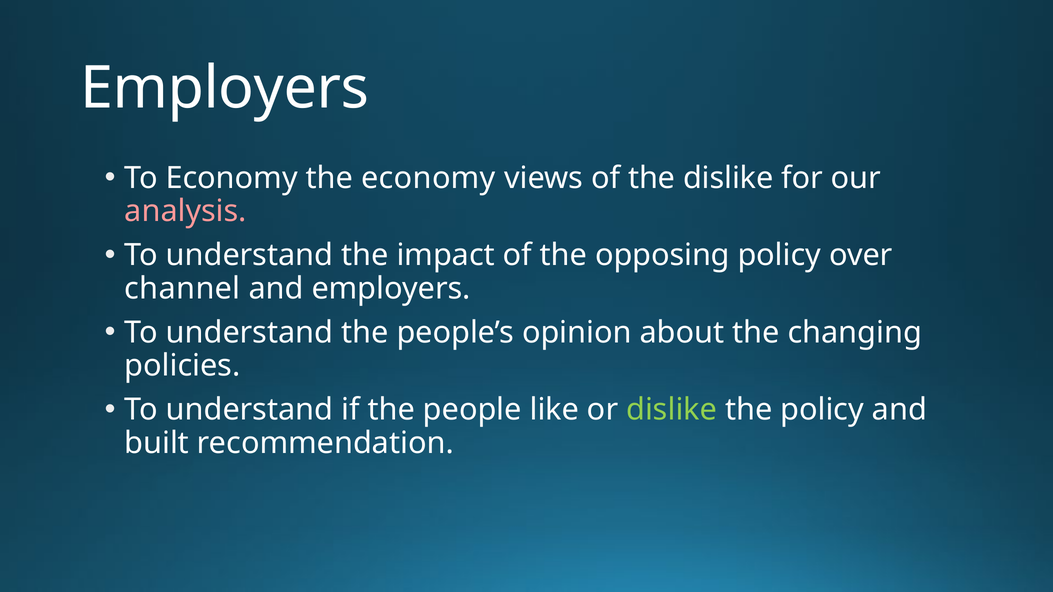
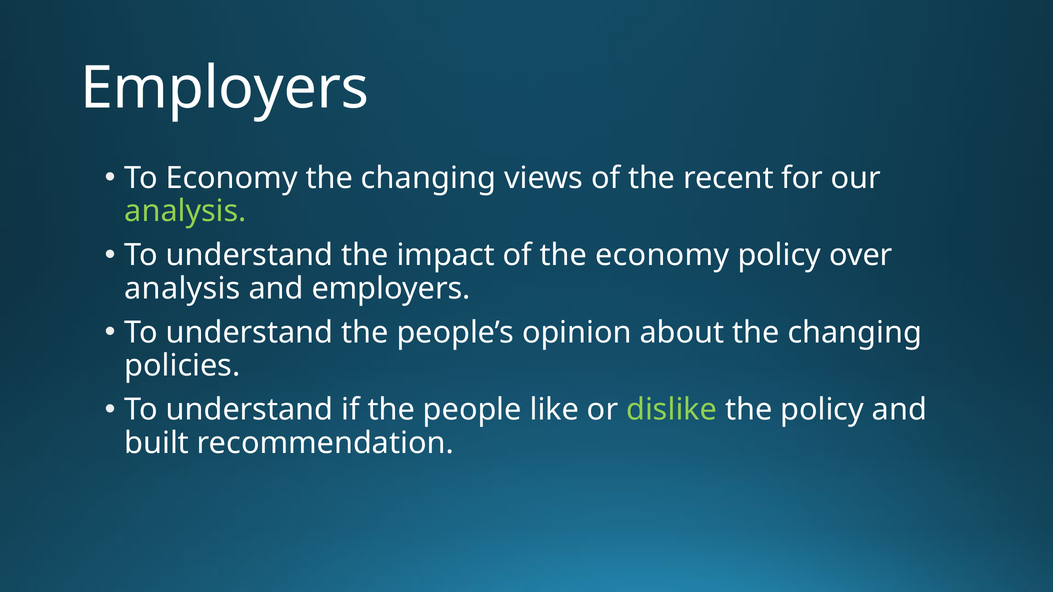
economy at (428, 178): economy -> changing
the dislike: dislike -> recent
analysis at (186, 211) colour: pink -> light green
the opposing: opposing -> economy
channel at (182, 289): channel -> analysis
